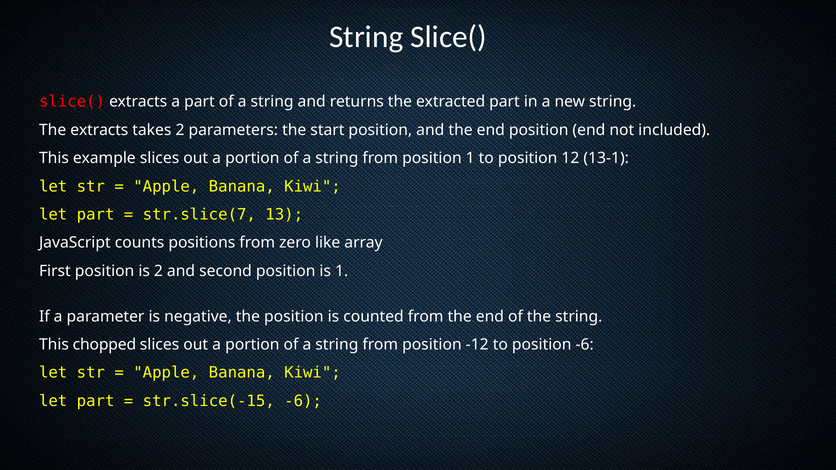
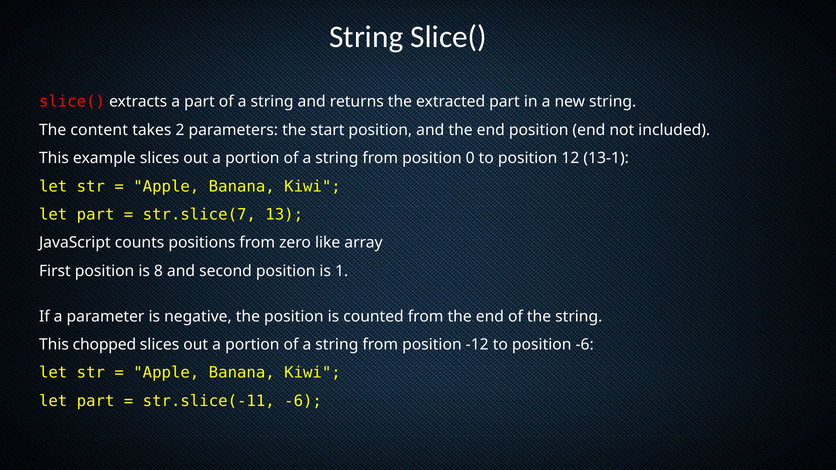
The extracts: extracts -> content
position 1: 1 -> 0
is 2: 2 -> 8
str.slice(-15: str.slice(-15 -> str.slice(-11
